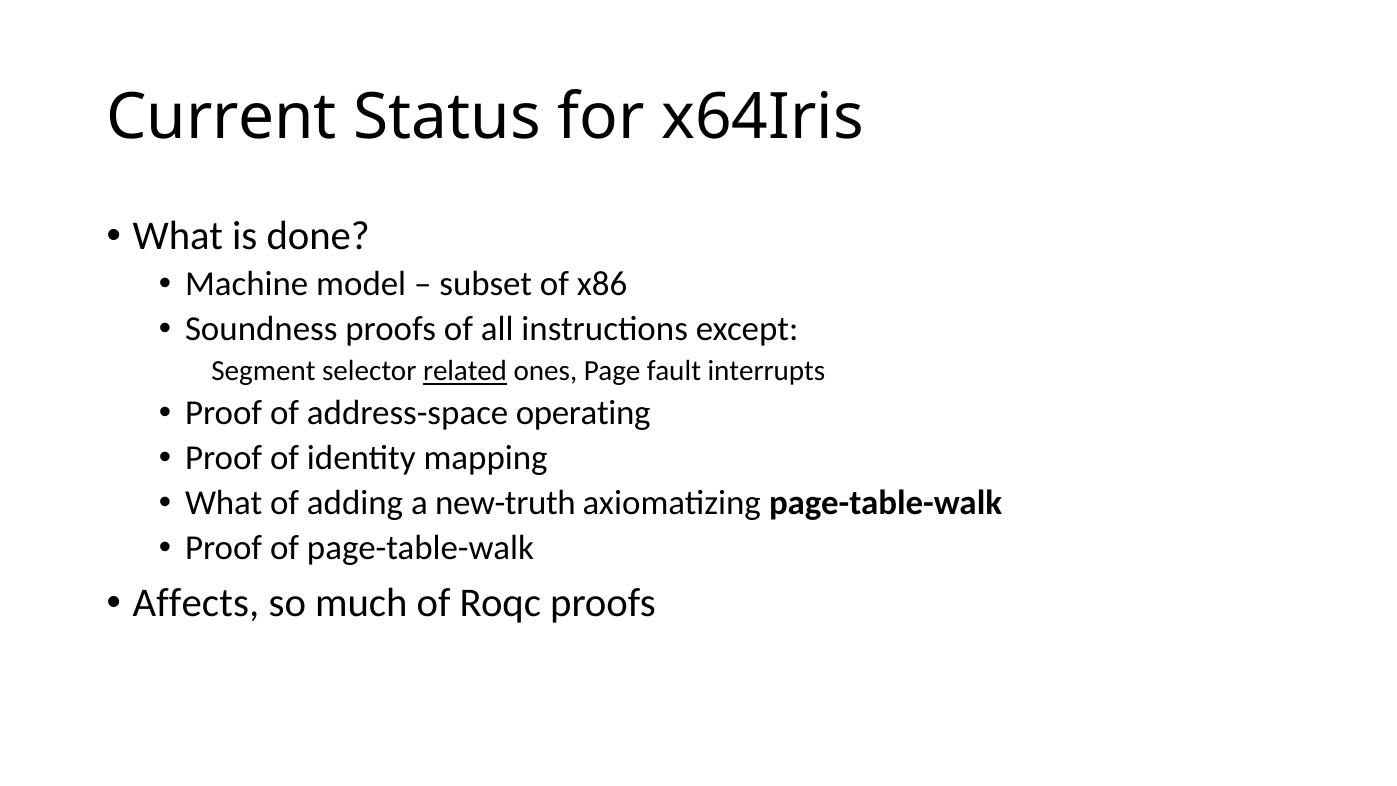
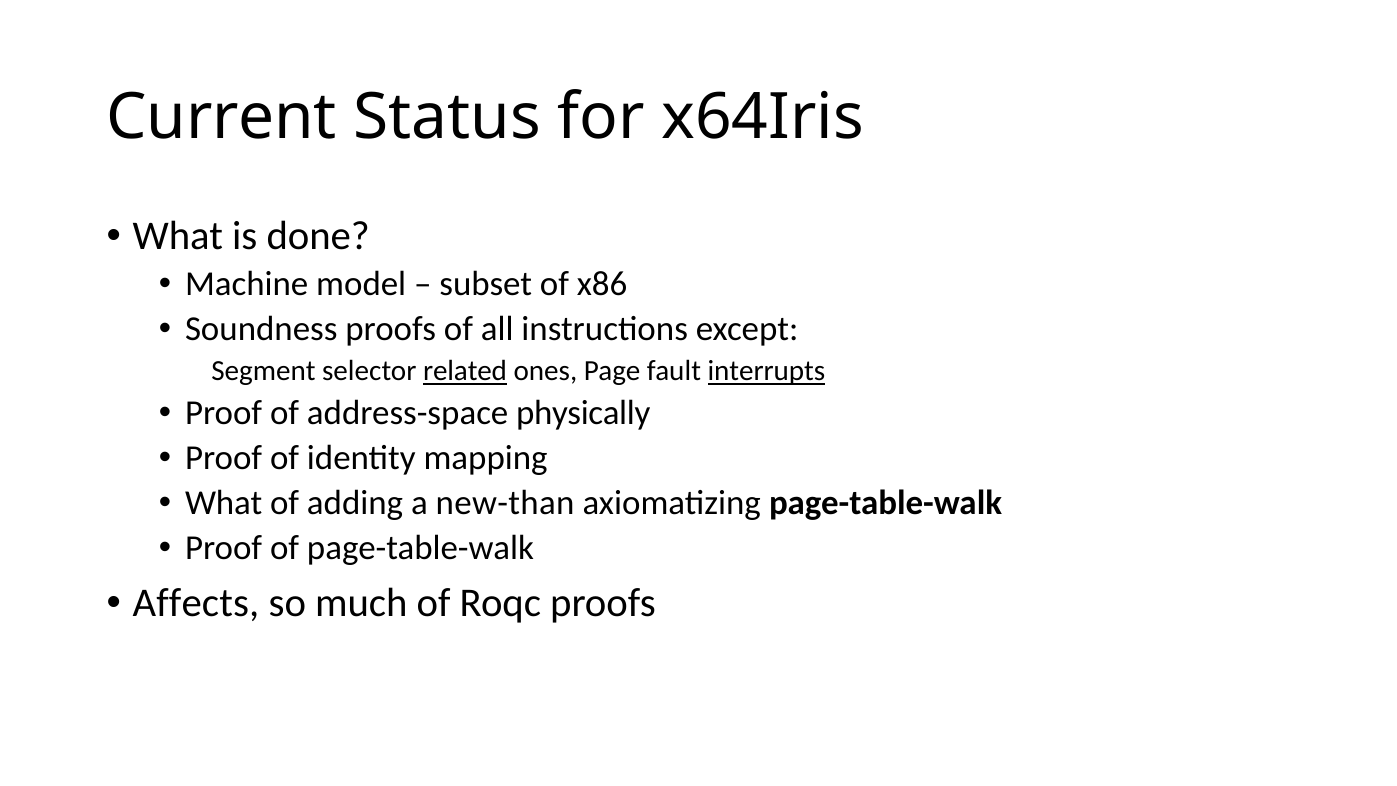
interrupts underline: none -> present
operating: operating -> physically
new-truth: new-truth -> new-than
